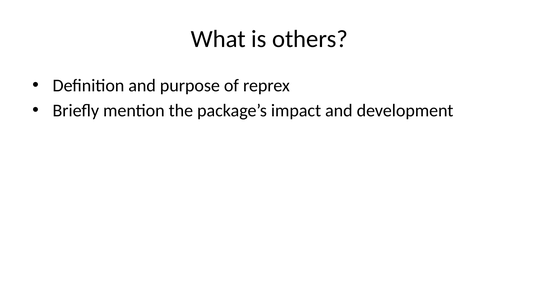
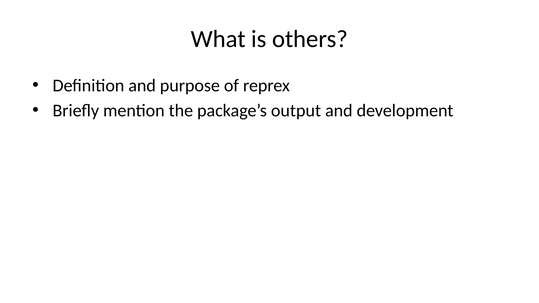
impact: impact -> output
